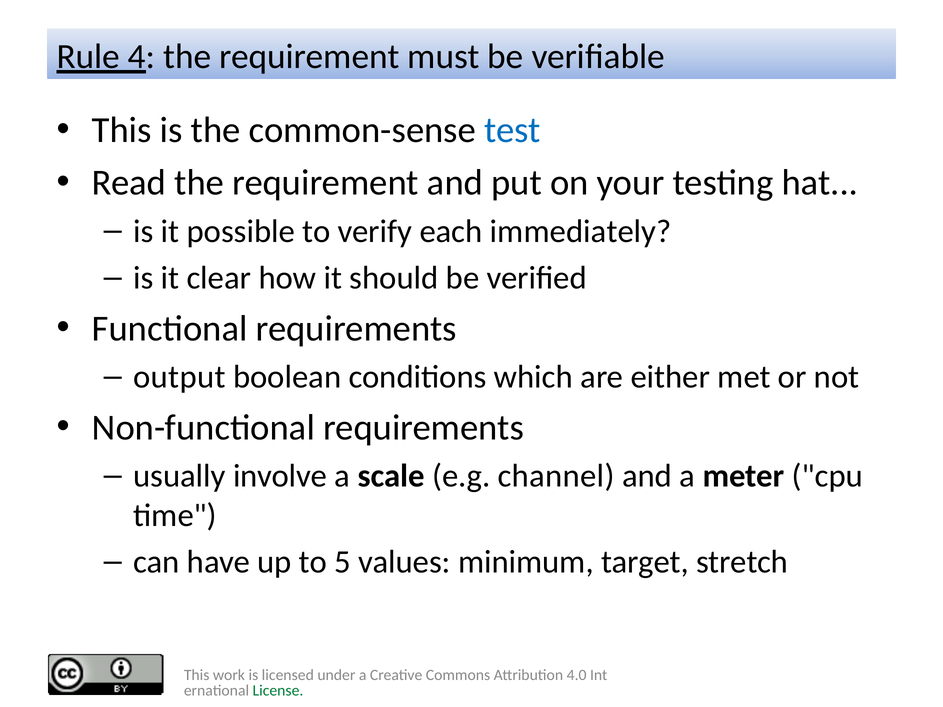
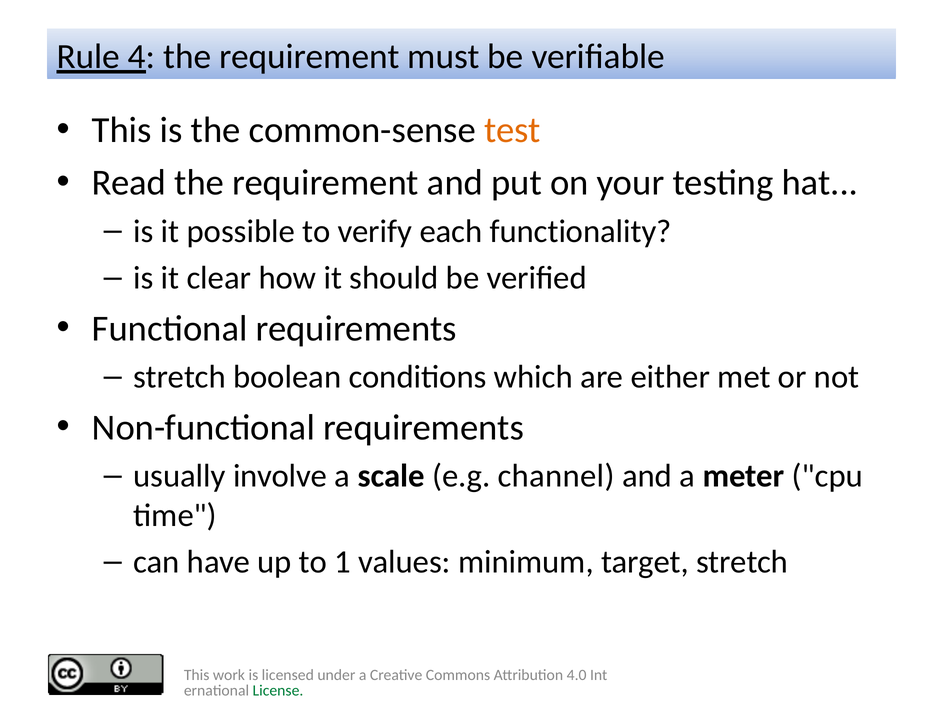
test colour: blue -> orange
immediately: immediately -> functionality
output at (179, 377): output -> stretch
5: 5 -> 1
